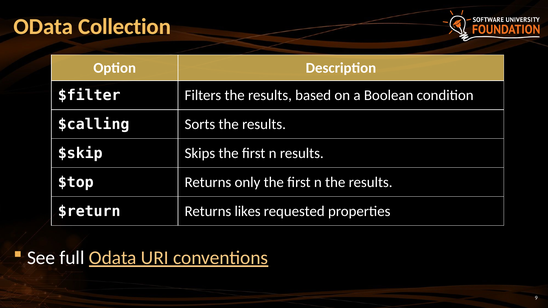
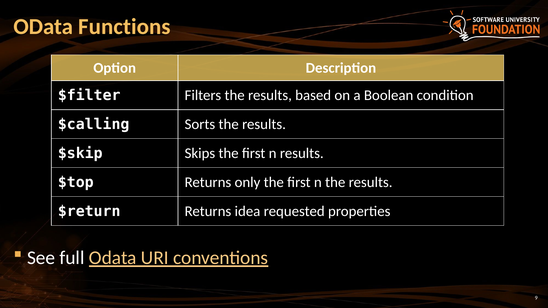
Collection: Collection -> Functions
likes: likes -> idea
